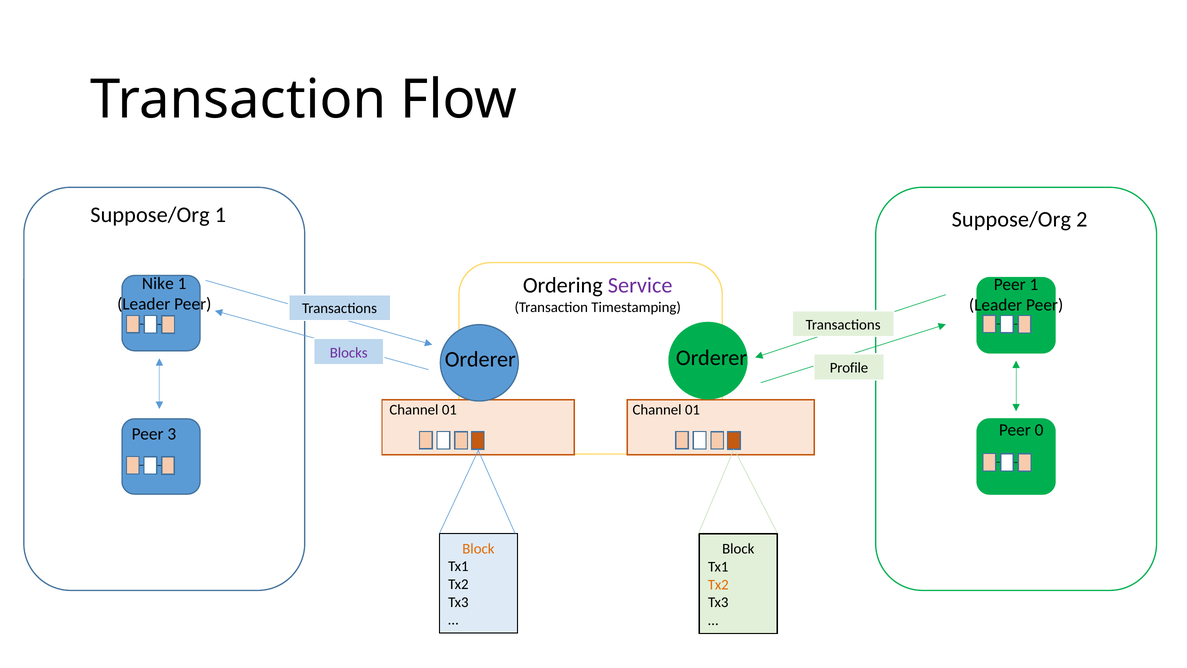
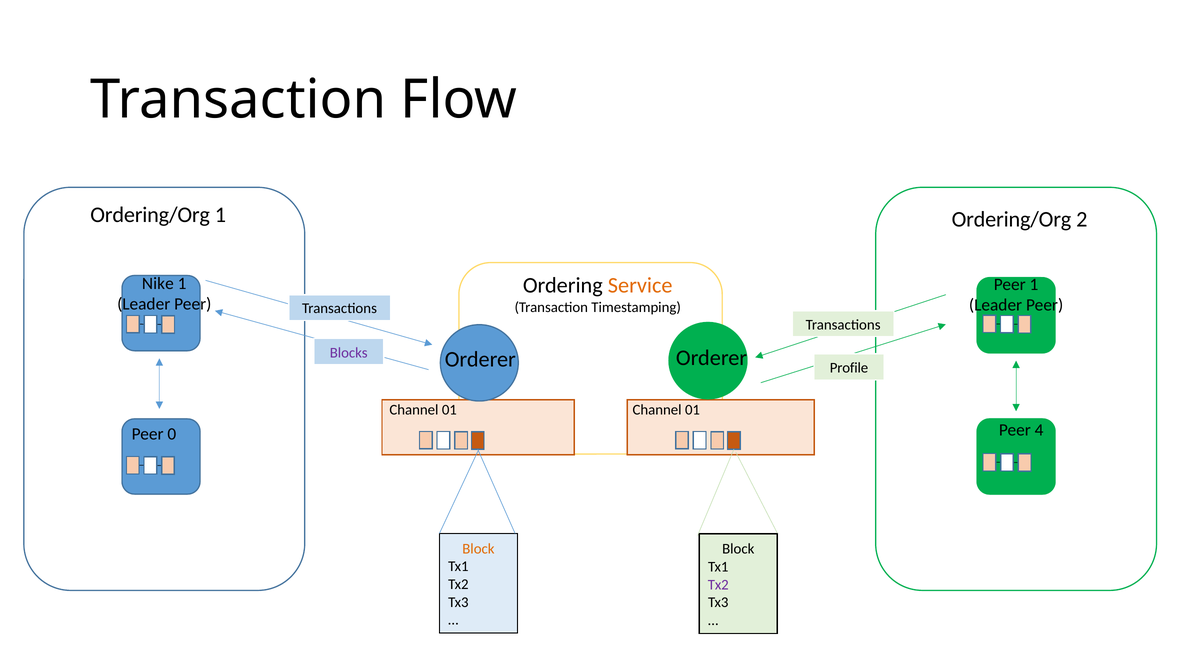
Suppose/Org at (150, 215): Suppose/Org -> Ordering/Org
1 Suppose/Org: Suppose/Org -> Ordering/Org
Service colour: purple -> orange
0: 0 -> 4
3: 3 -> 0
Tx2 at (718, 584) colour: orange -> purple
